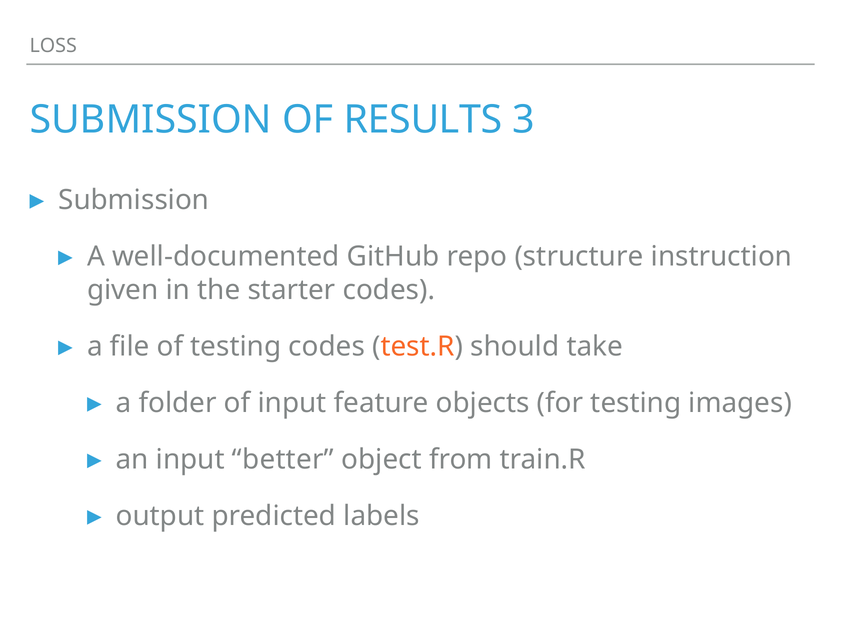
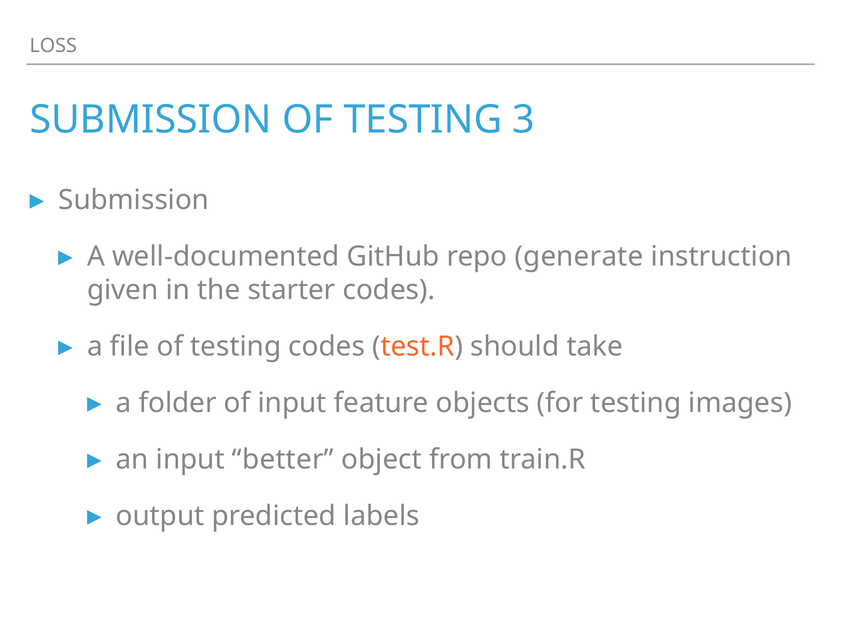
SUBMISSION OF RESULTS: RESULTS -> TESTING
structure: structure -> generate
